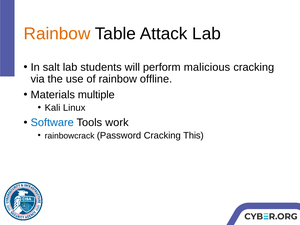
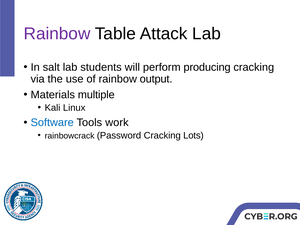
Rainbow at (57, 34) colour: orange -> purple
malicious: malicious -> producing
offline: offline -> output
This: This -> Lots
